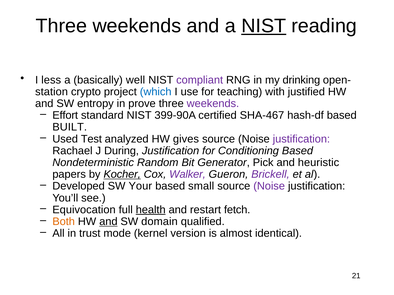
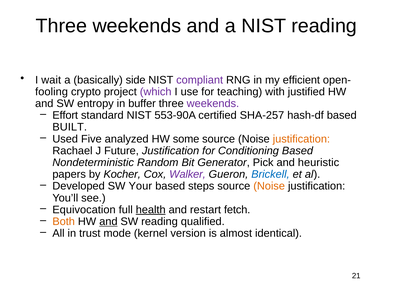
NIST at (264, 26) underline: present -> none
less: less -> wait
well: well -> side
drinking: drinking -> efficient
station: station -> fooling
which colour: blue -> purple
prove: prove -> buffer
399-90A: 399-90A -> 553-90A
SHA-467: SHA-467 -> SHA-257
Test: Test -> Five
gives: gives -> some
justification at (301, 139) colour: purple -> orange
During: During -> Future
Kocher underline: present -> none
Brickell colour: purple -> blue
small: small -> steps
Noise at (269, 186) colour: purple -> orange
SW domain: domain -> reading
